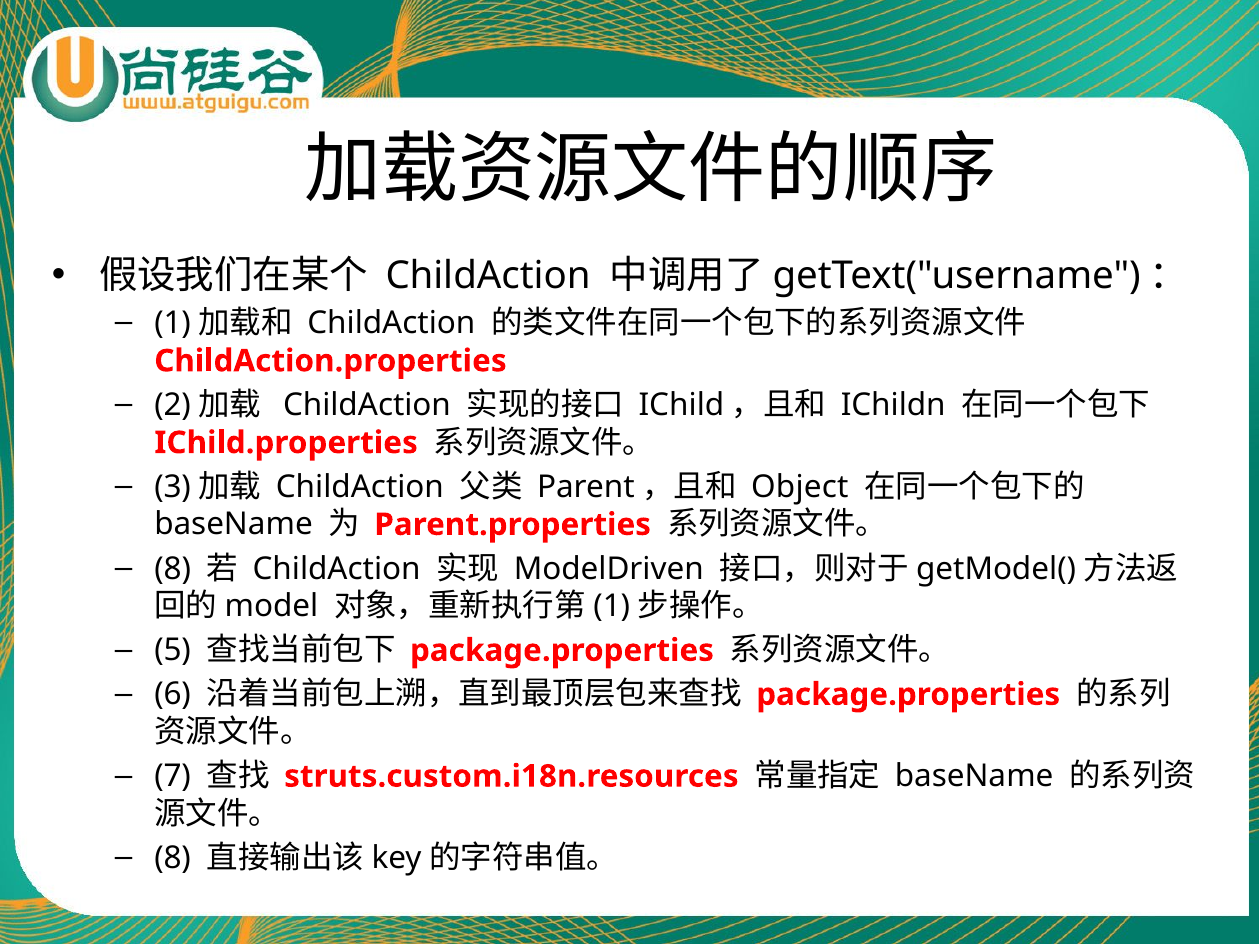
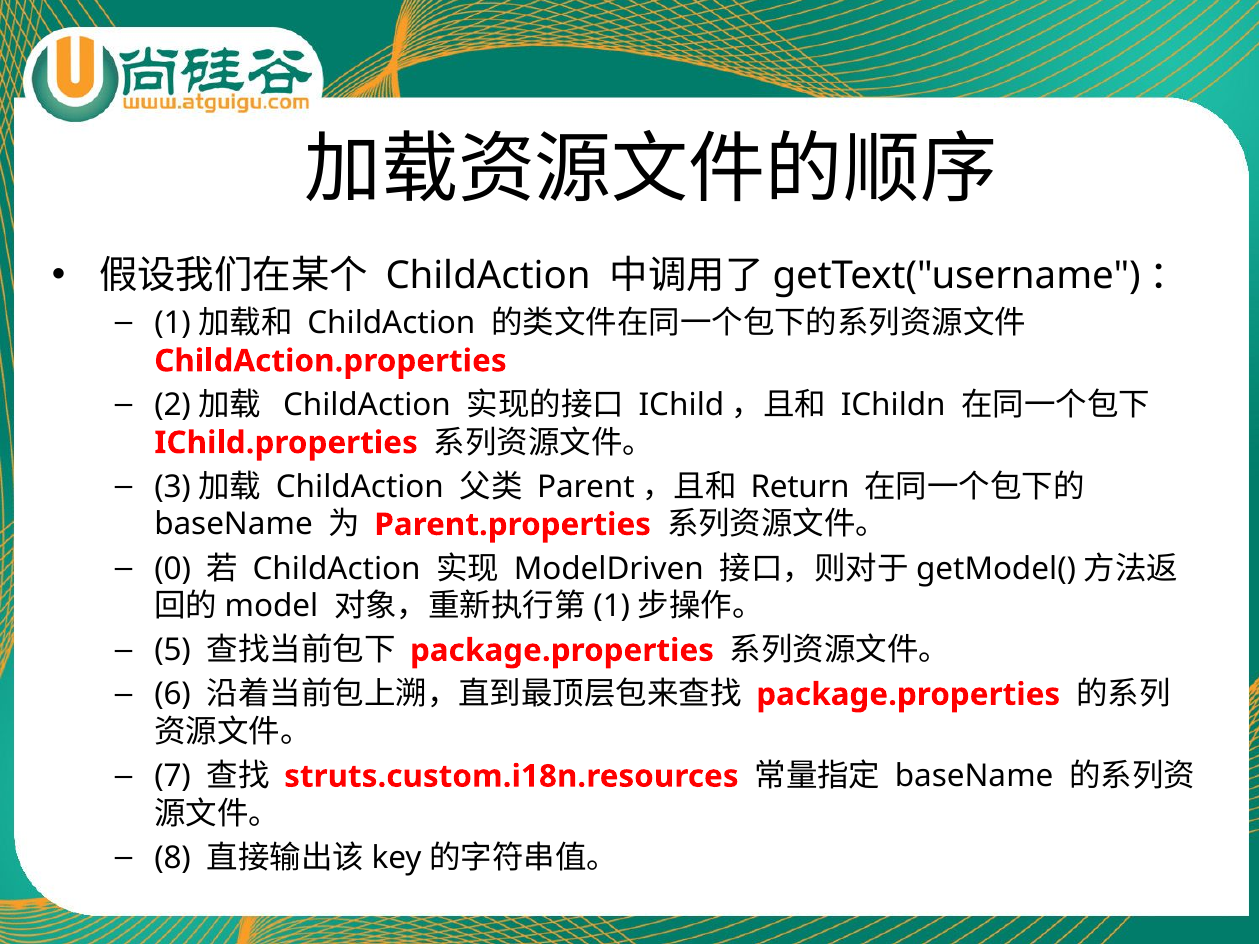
Object: Object -> Return
8 at (173, 569): 8 -> 0
